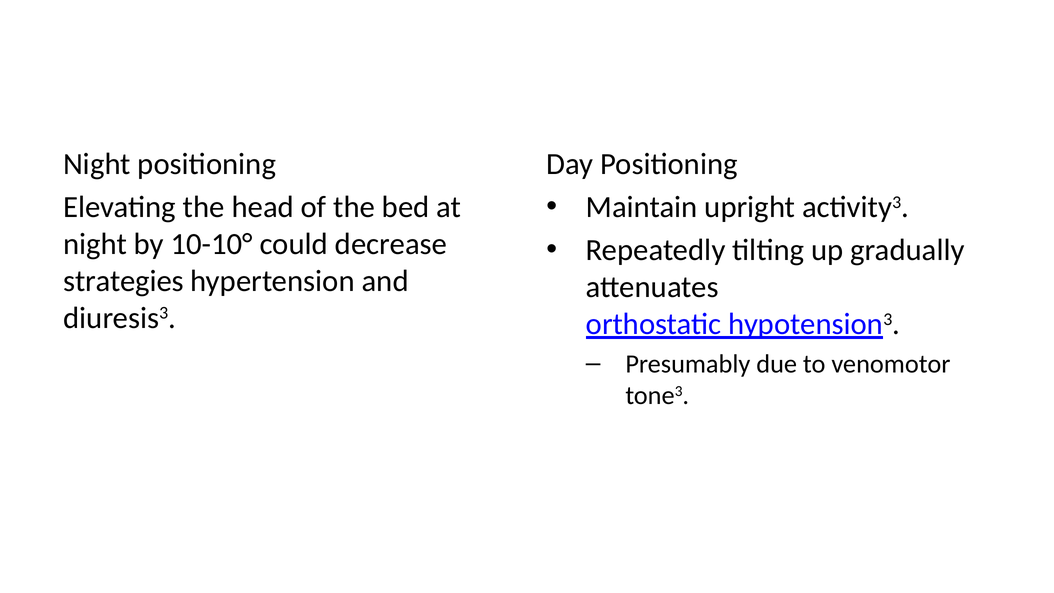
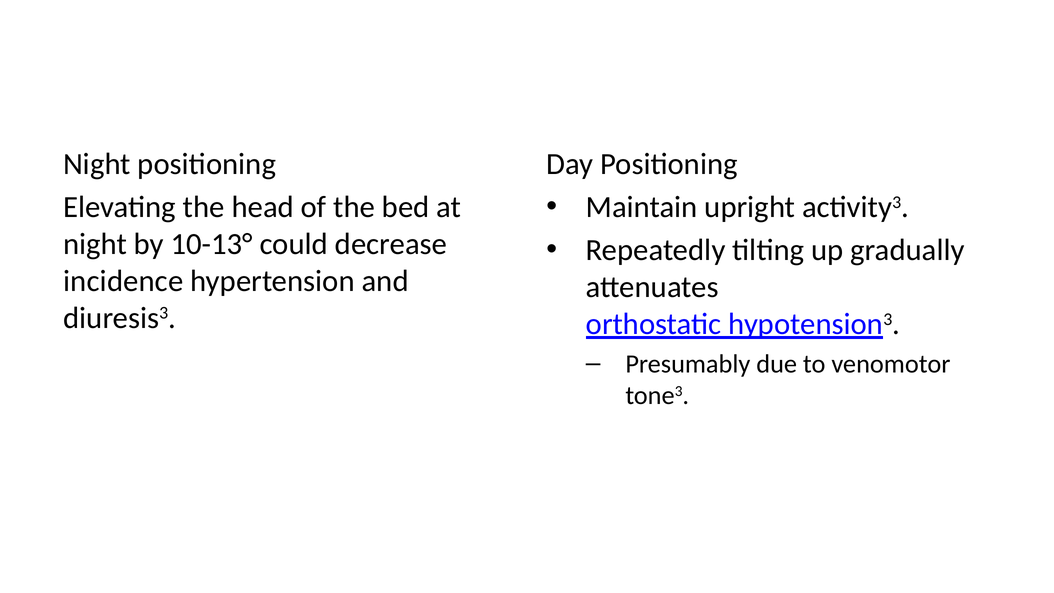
10-10°: 10-10° -> 10-13°
strategies: strategies -> incidence
